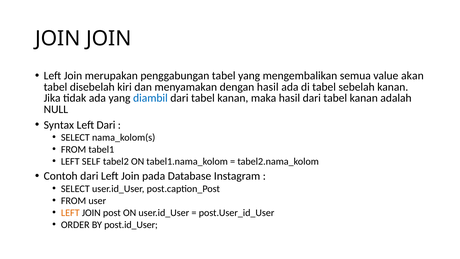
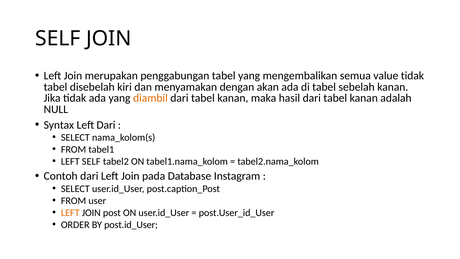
JOIN at (58, 39): JOIN -> SELF
value akan: akan -> tidak
dengan hasil: hasil -> akan
diambil colour: blue -> orange
